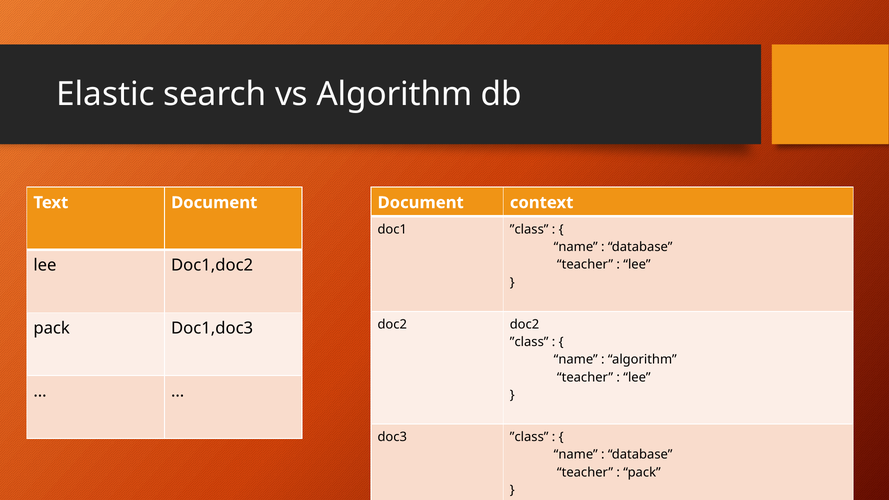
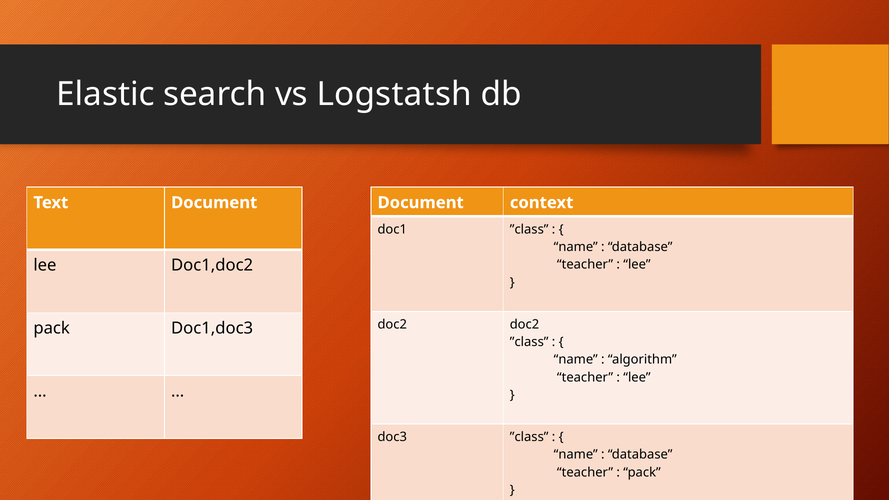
vs Algorithm: Algorithm -> Logstatsh
